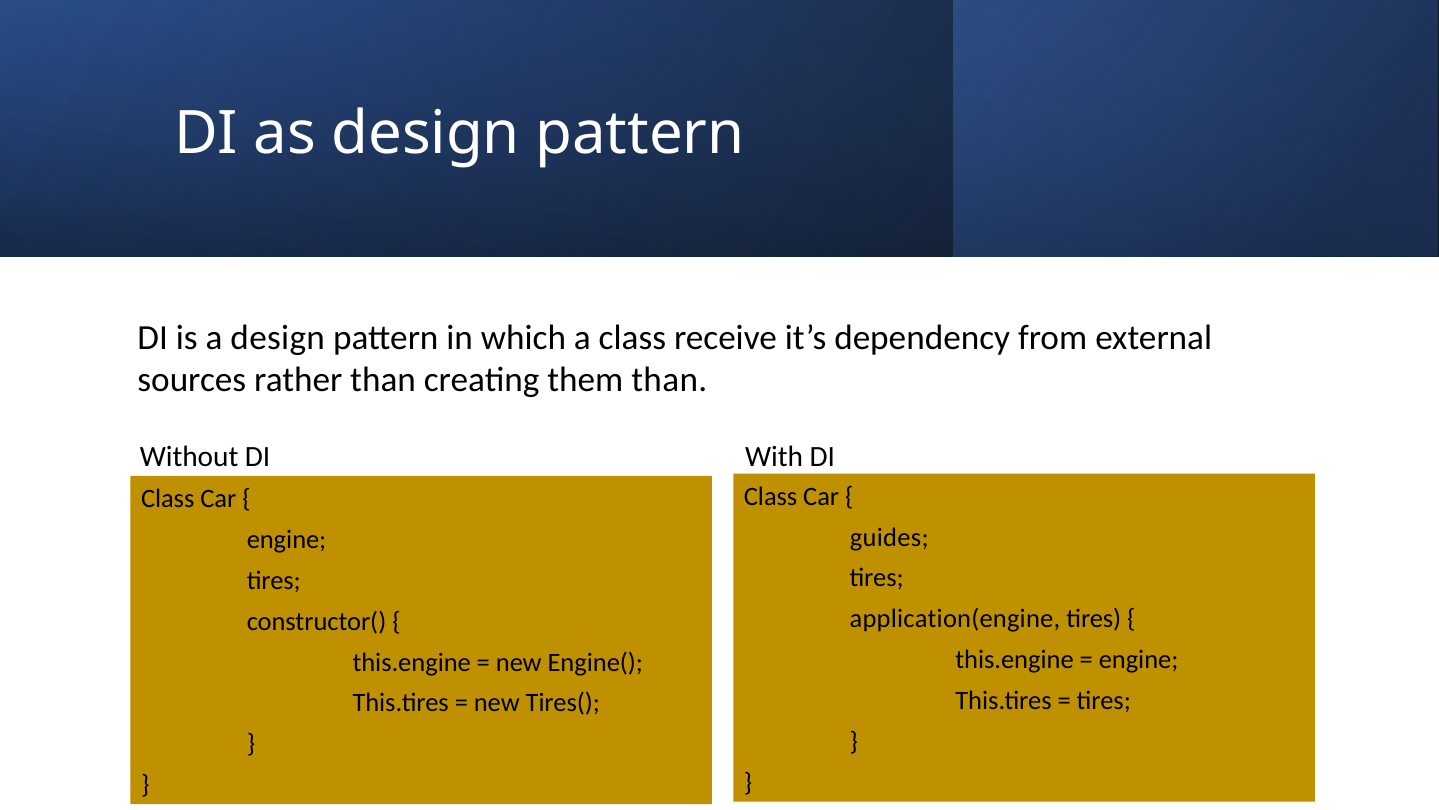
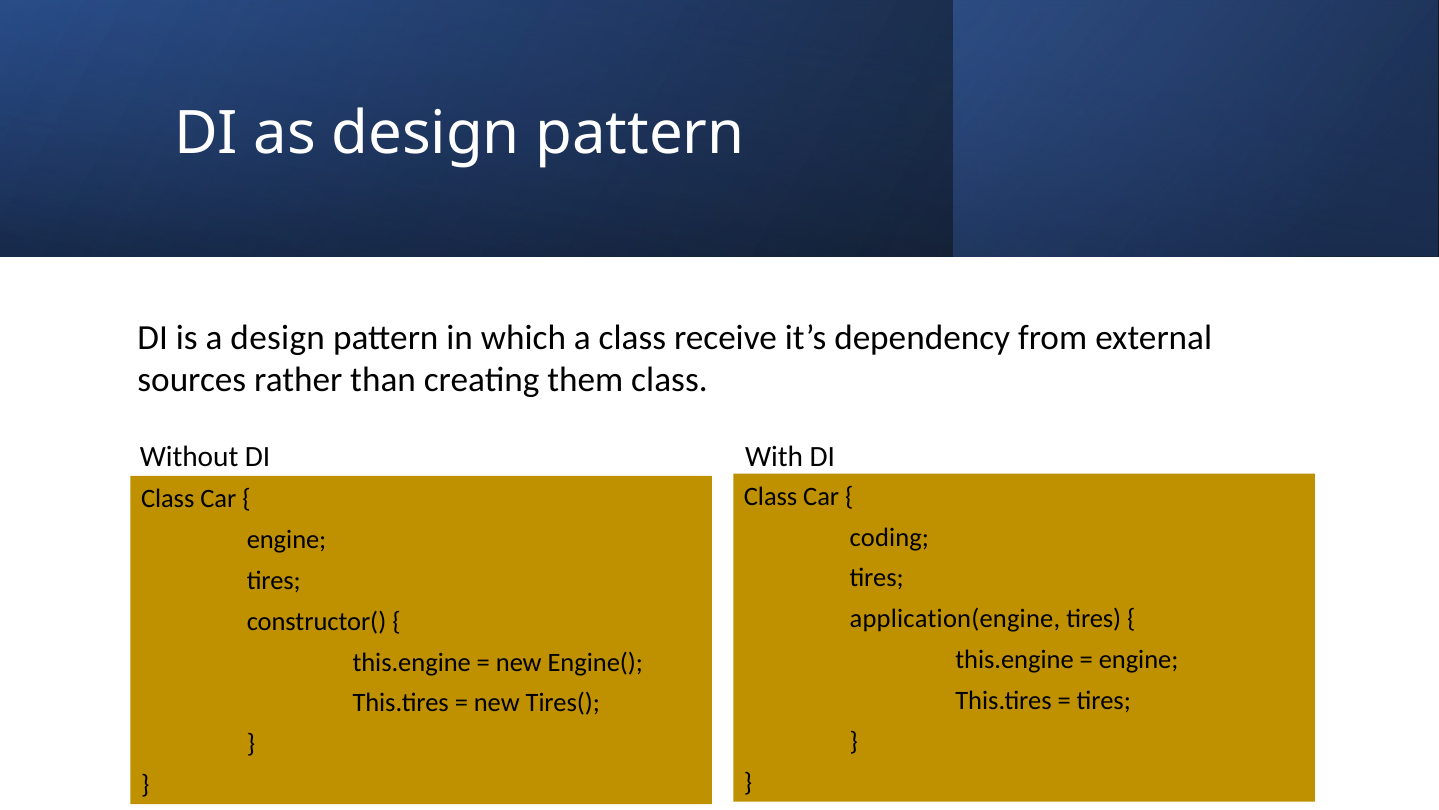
them than: than -> class
guides: guides -> coding
